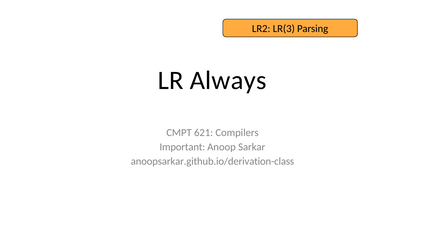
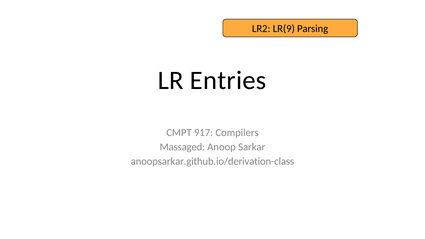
LR(3: LR(3 -> LR(9
Always: Always -> Entries
621: 621 -> 917
Important: Important -> Massaged
